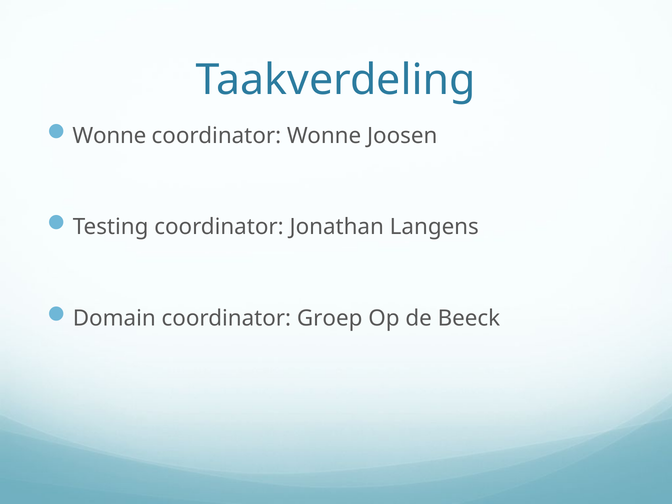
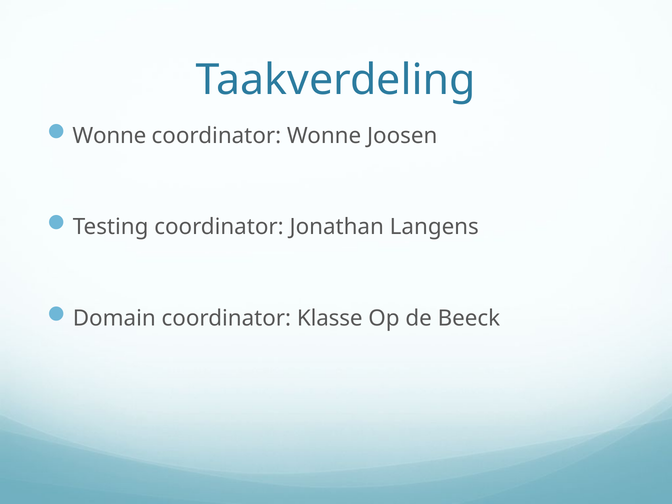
Groep: Groep -> Klasse
